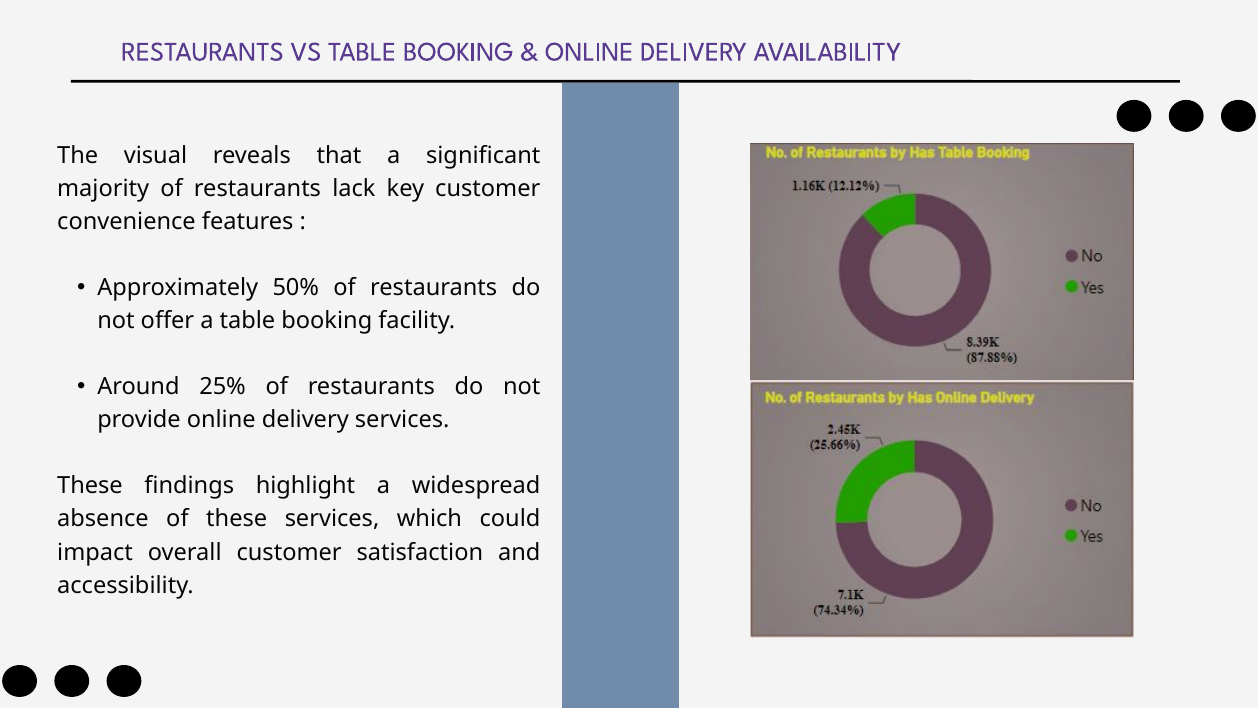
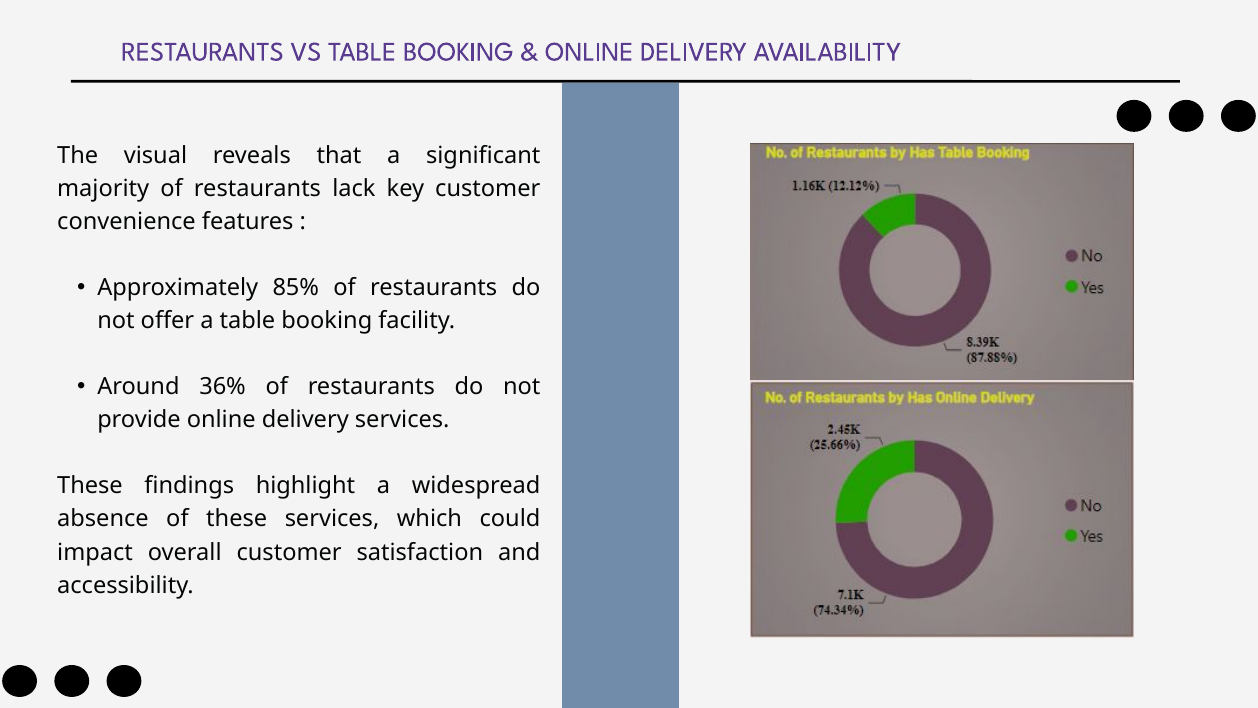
50%: 50% -> 85%
25%: 25% -> 36%
